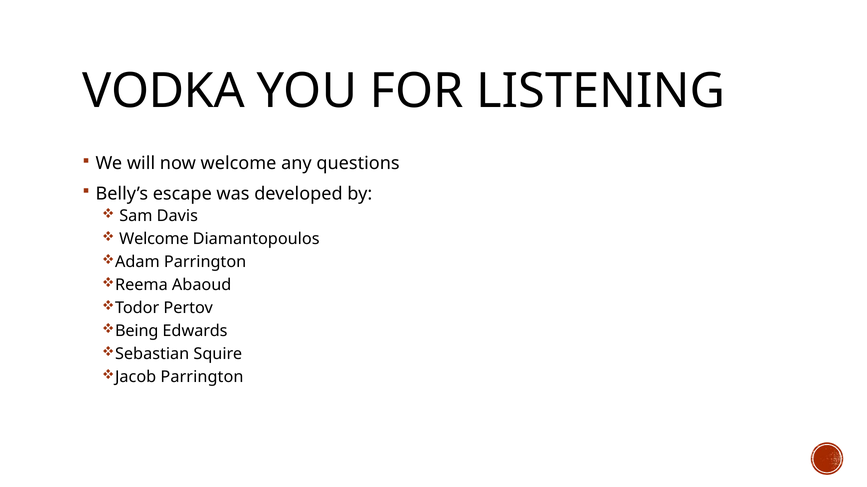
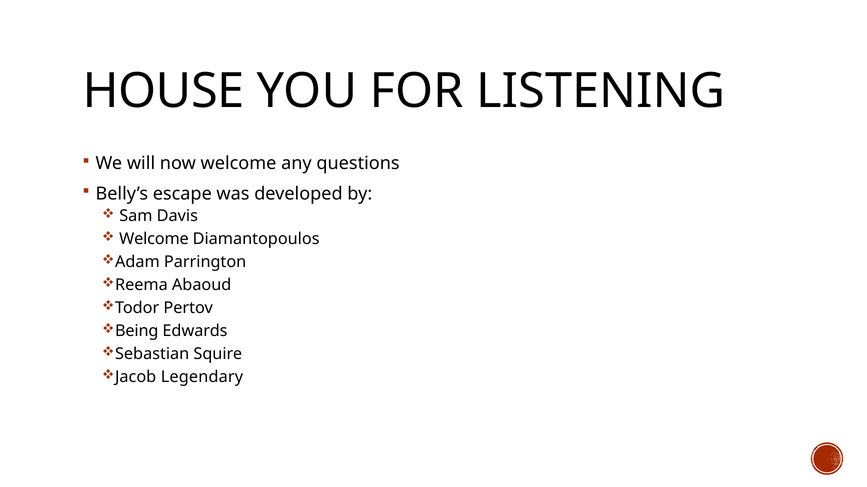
VODKA: VODKA -> HOUSE
Jacob Parrington: Parrington -> Legendary
